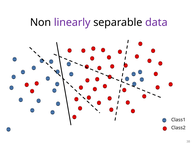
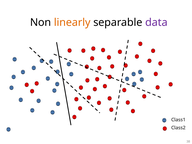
linearly colour: purple -> orange
